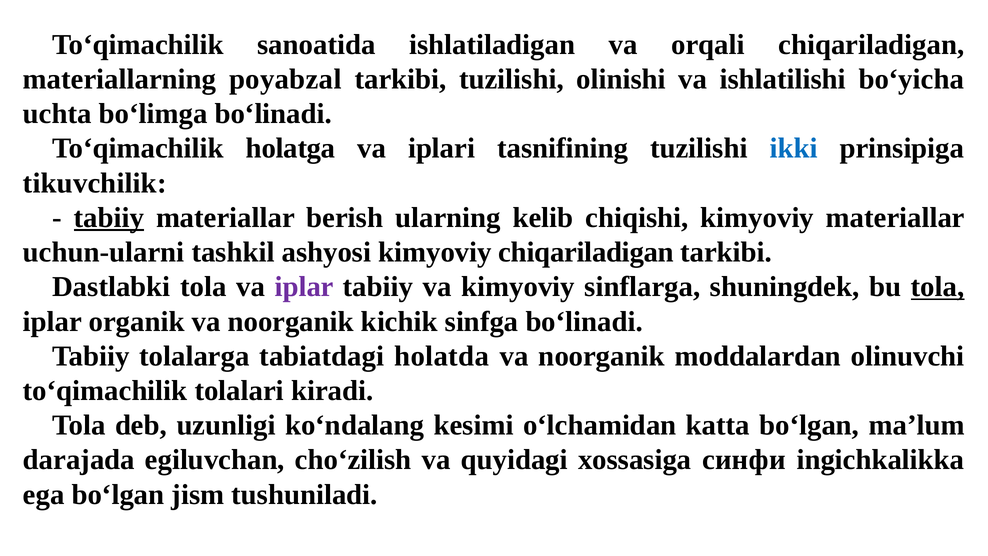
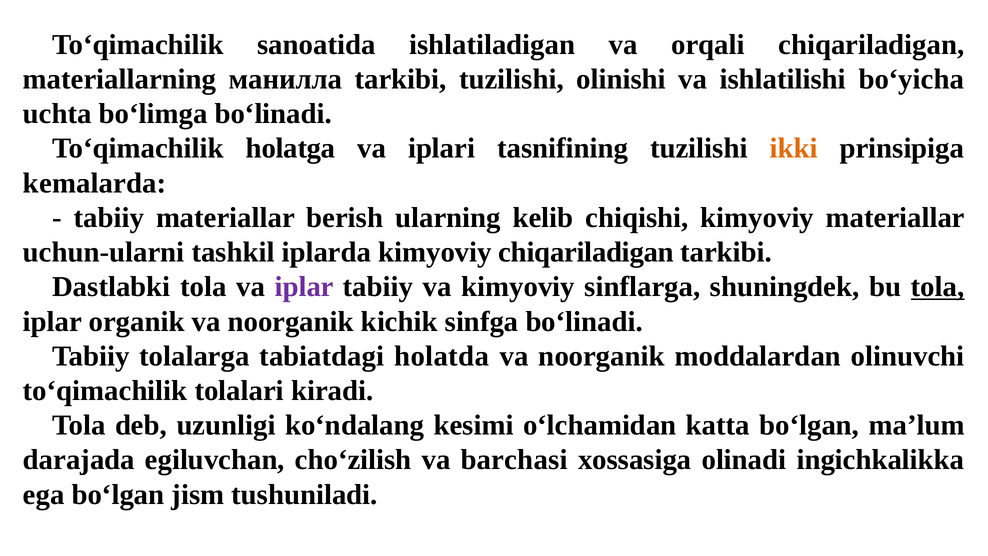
poyabzal: poyabzal -> манилла
ikki colour: blue -> orange
tikuvchilik: tikuvchilik -> kemalarda
tabiiy at (109, 218) underline: present -> none
ashyosi: ashyosi -> iplarda
quyidagi: quyidagi -> barchasi
синфи: синфи -> olinadi
